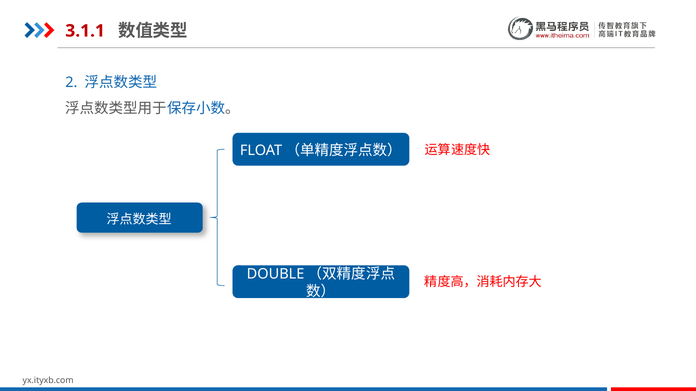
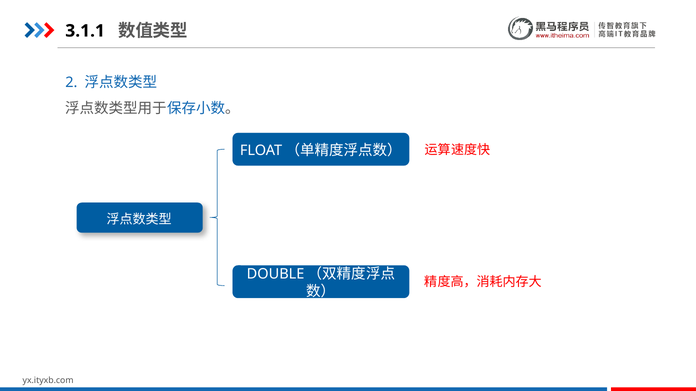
3.1.1 colour: red -> black
